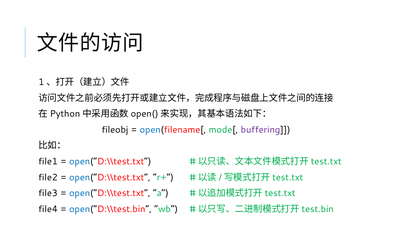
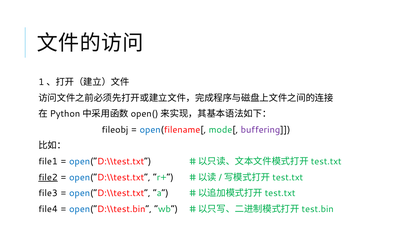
file2 underline: none -> present
